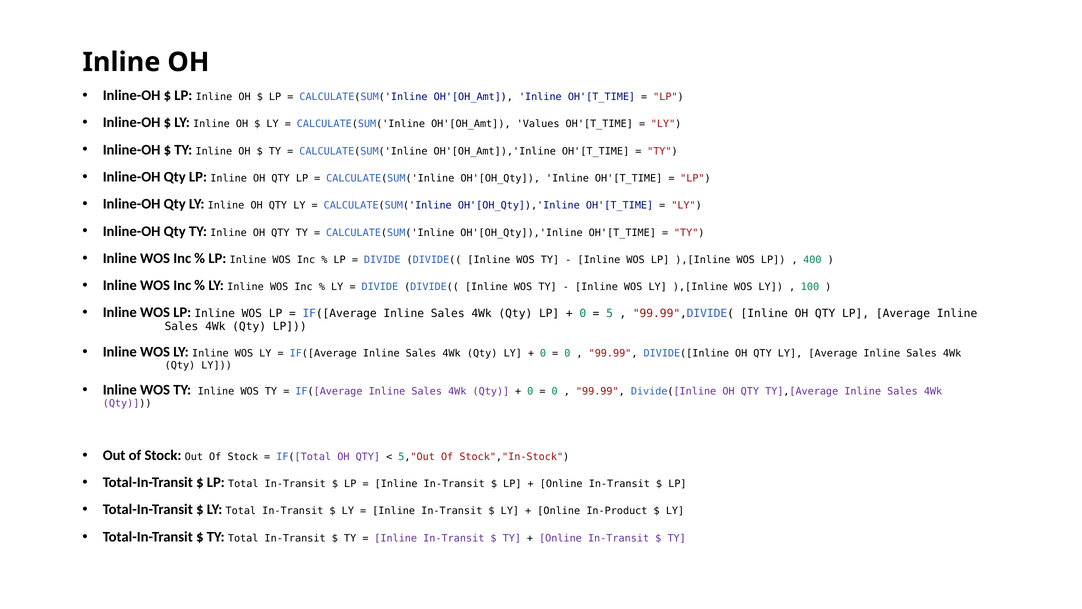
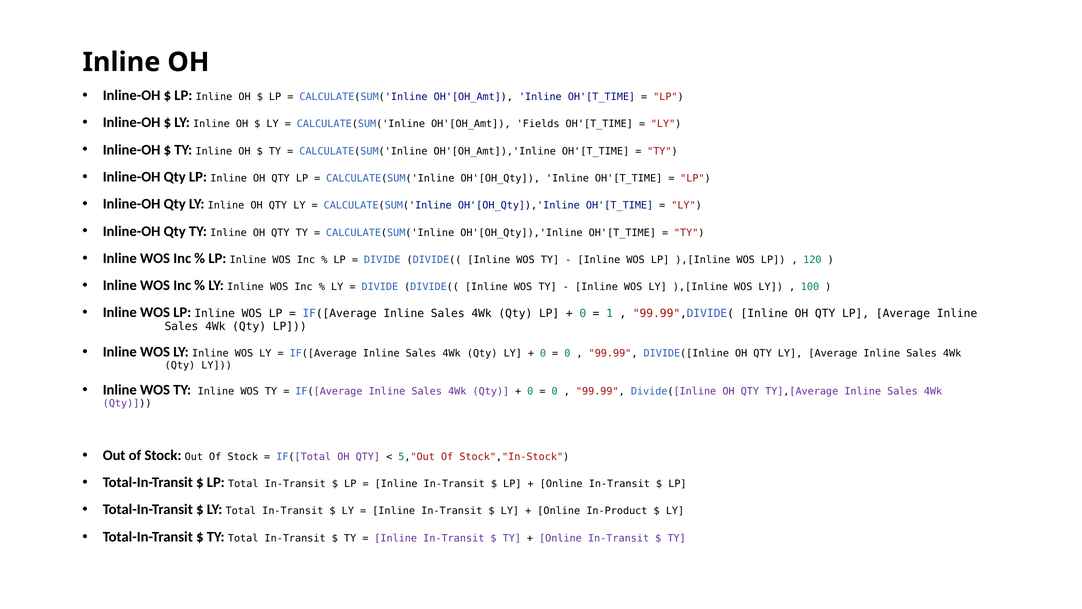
Values: Values -> Fields
400: 400 -> 120
5: 5 -> 1
